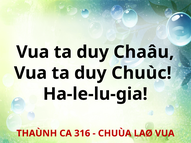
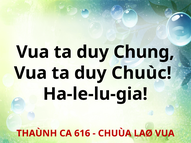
Chaâu: Chaâu -> Chung
316: 316 -> 616
